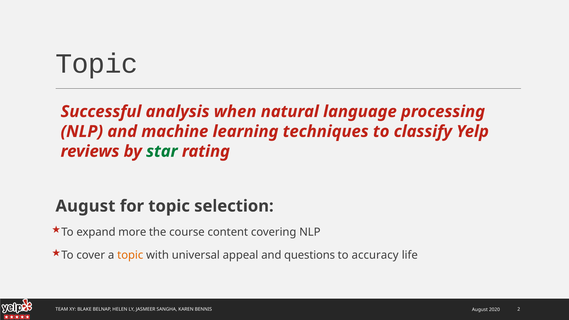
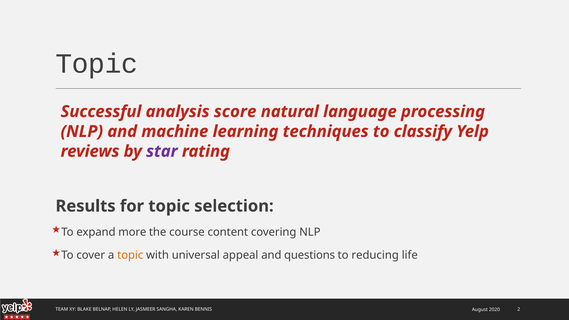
when: when -> score
star colour: green -> purple
August at (85, 206): August -> Results
accuracy: accuracy -> reducing
